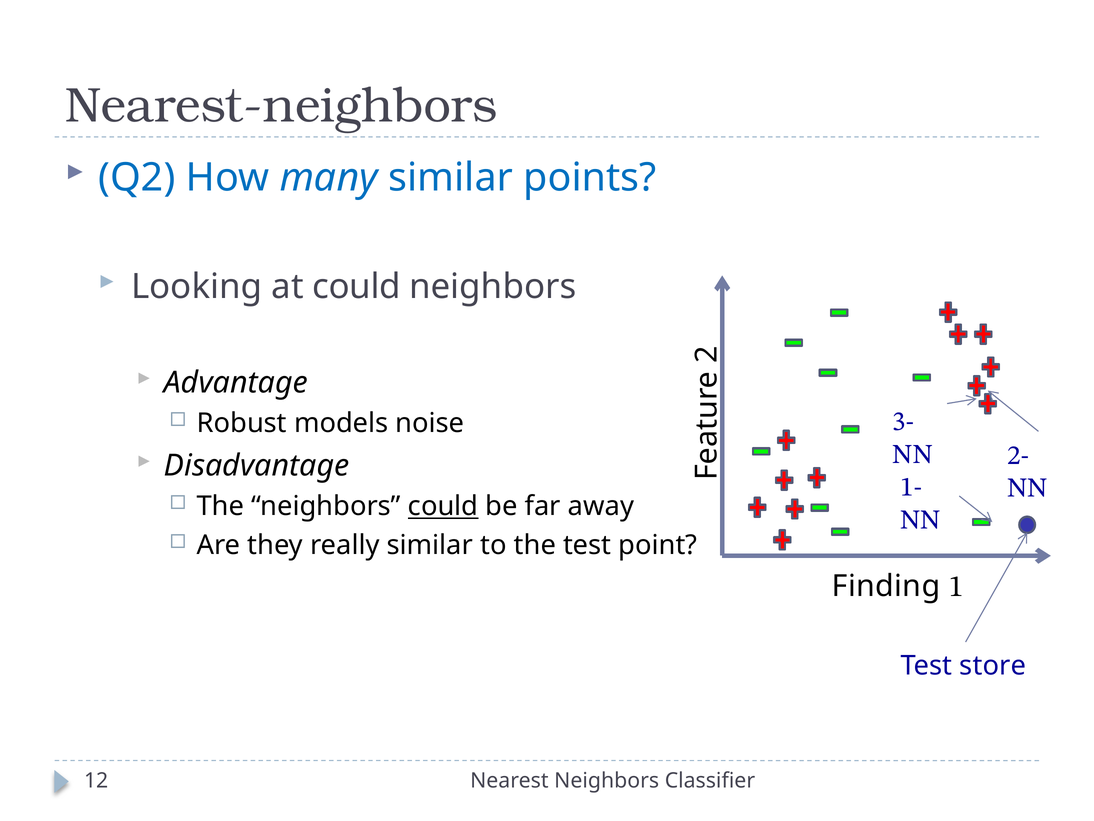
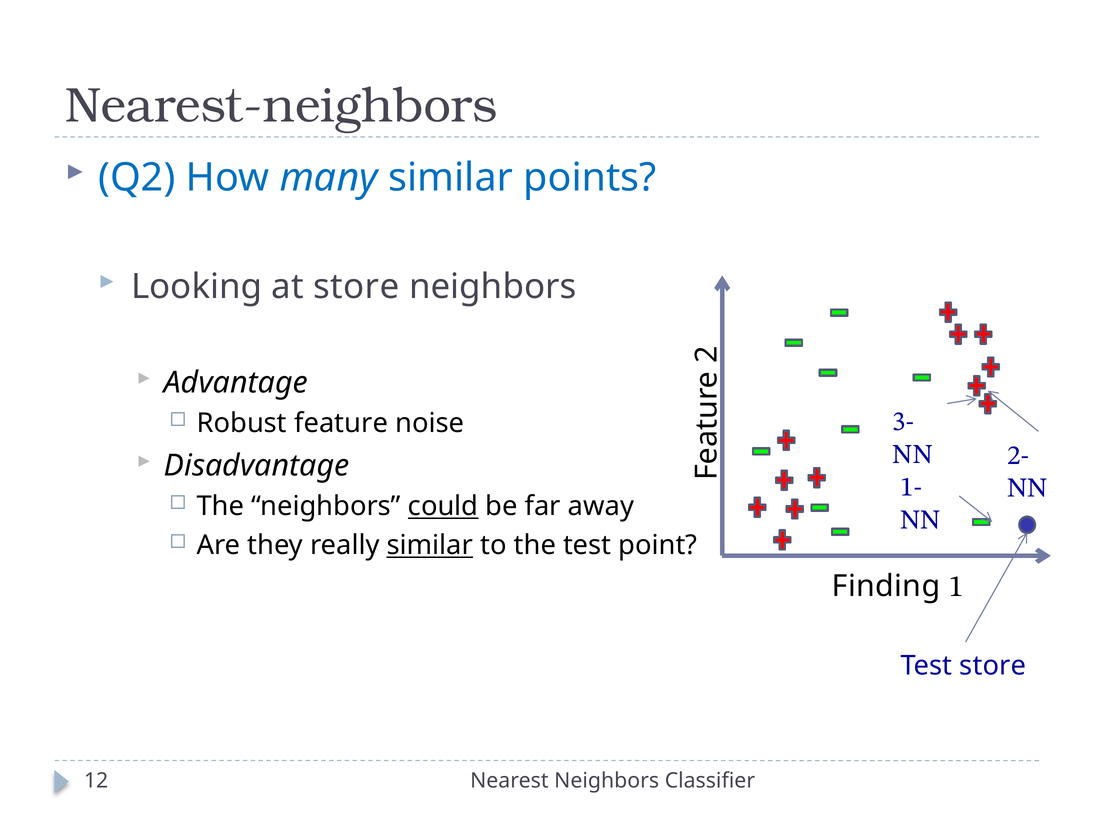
at could: could -> store
models: models -> feature
similar at (430, 545) underline: none -> present
